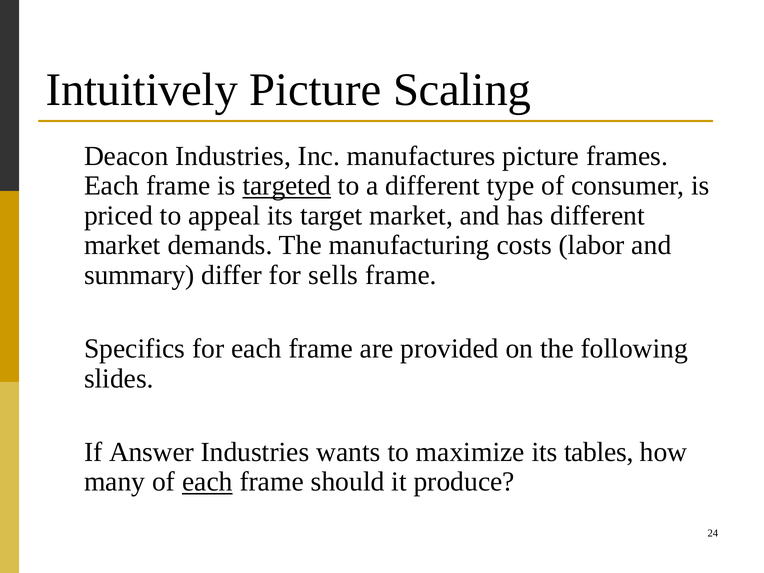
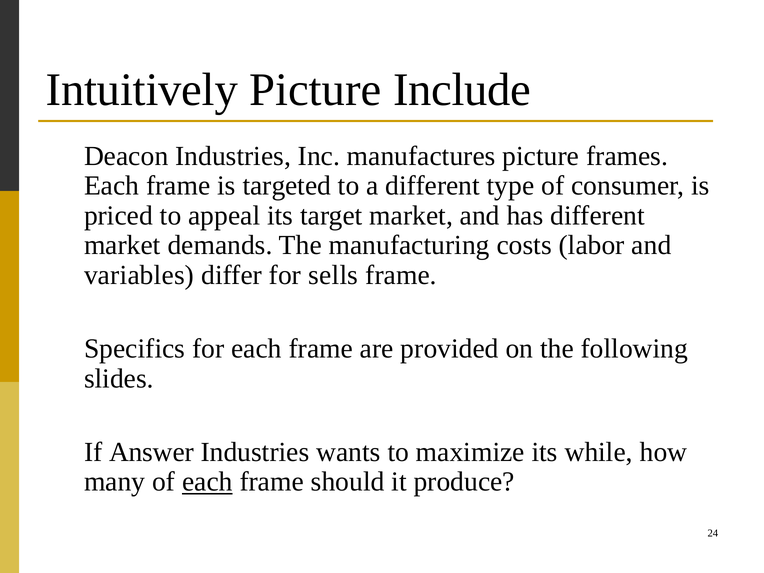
Scaling: Scaling -> Include
targeted underline: present -> none
summary: summary -> variables
tables: tables -> while
